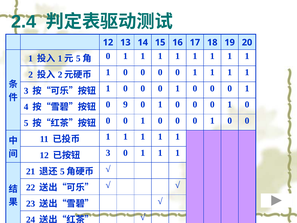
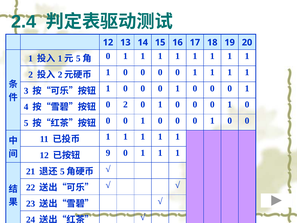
0 9: 9 -> 2
3 at (108, 153): 3 -> 9
